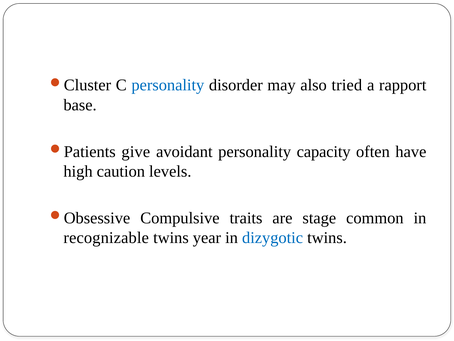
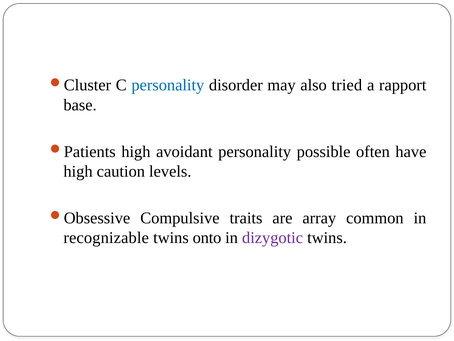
give at (136, 151): give -> high
capacity: capacity -> possible
stage: stage -> array
year: year -> onto
dizygotic colour: blue -> purple
